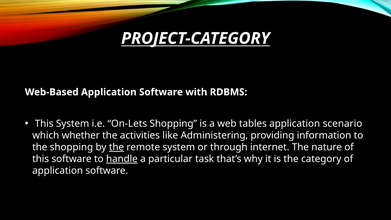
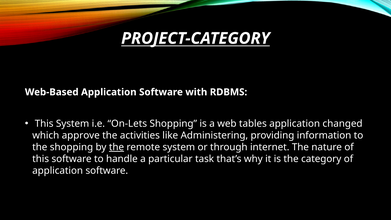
scenario: scenario -> changed
whether: whether -> approve
handle underline: present -> none
